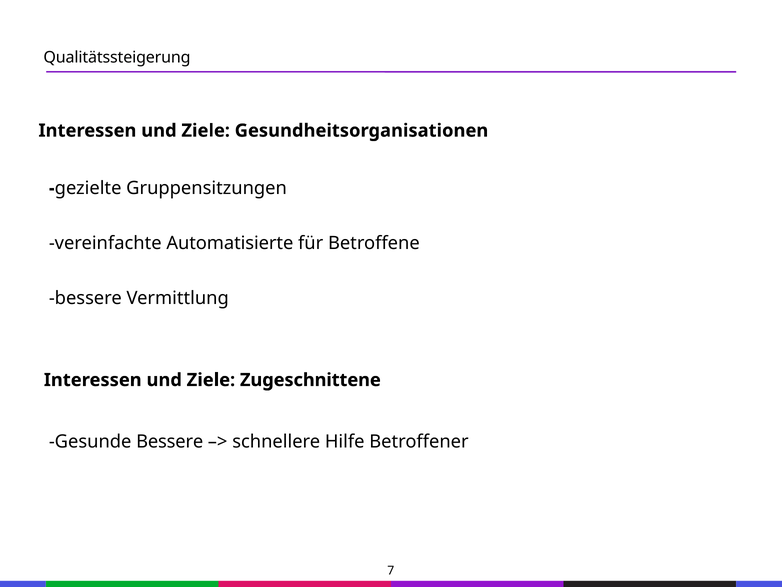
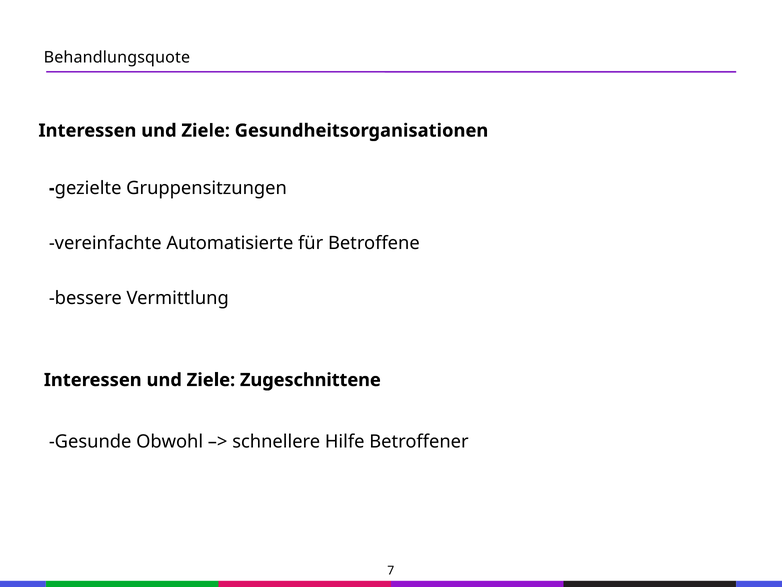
Qualitätssteigerung: Qualitätssteigerung -> Behandlungsquote
Gesunde Bessere: Bessere -> Obwohl
